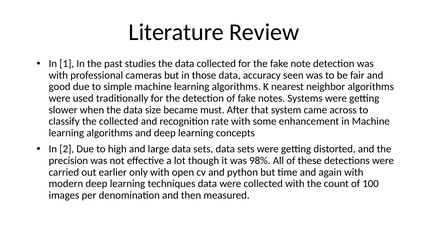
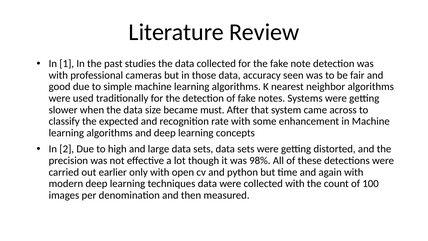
the collected: collected -> expected
